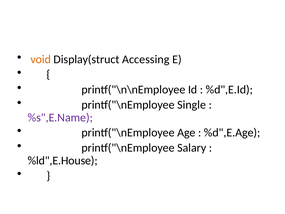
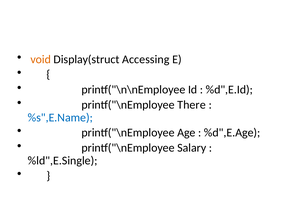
Single: Single -> There
%s",E.Name colour: purple -> blue
%ld",E.House: %ld",E.House -> %ld",E.Single
